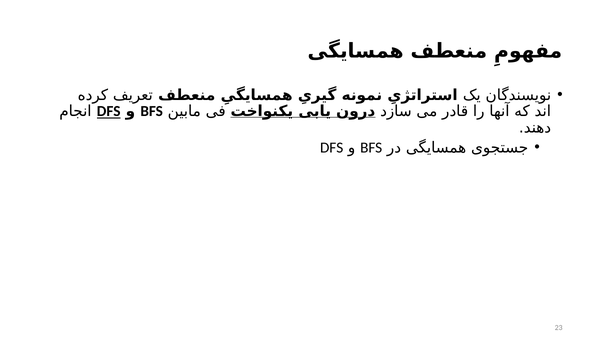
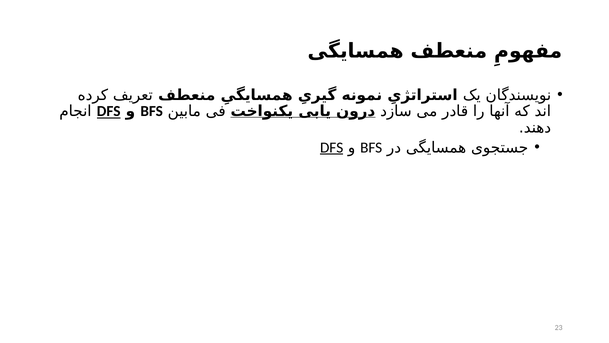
DFS at (332, 147) underline: none -> present
